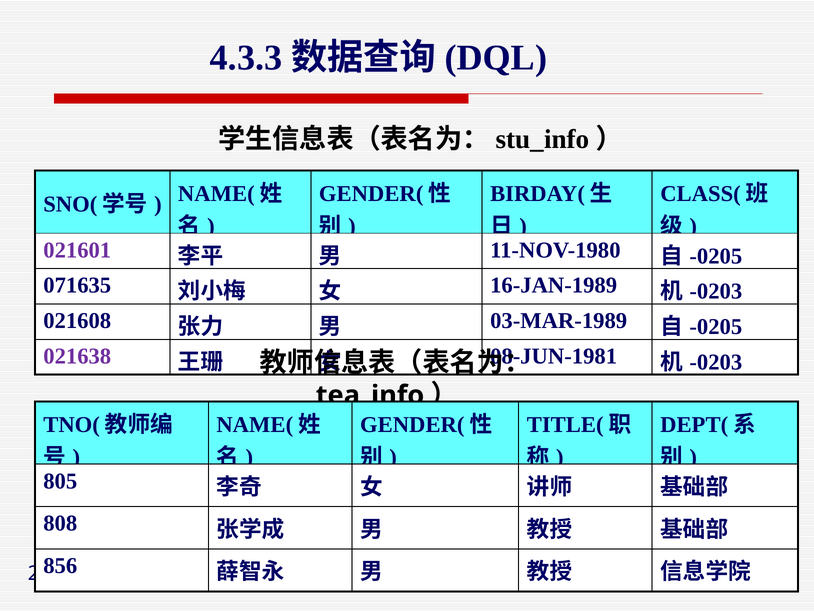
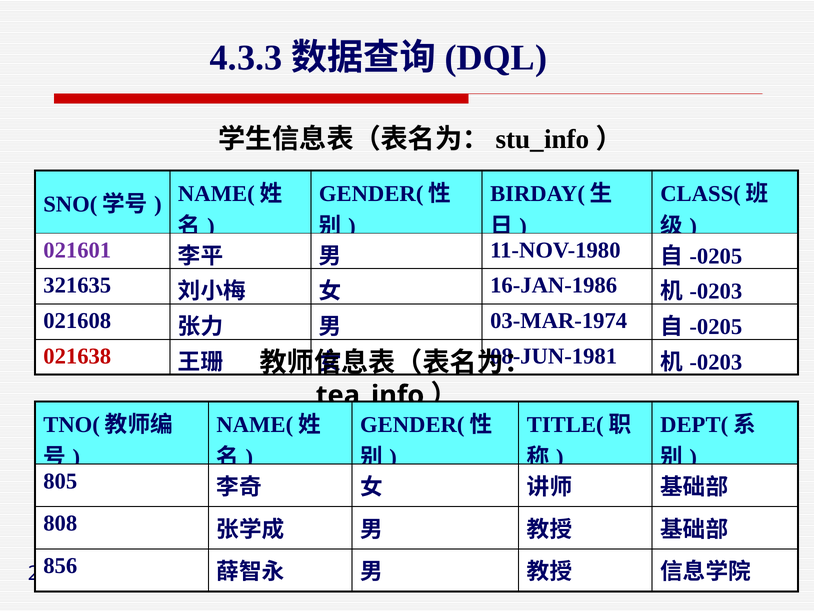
071635: 071635 -> 321635
16-JAN-1989: 16-JAN-1989 -> 16-JAN-1986
03-MAR-1989: 03-MAR-1989 -> 03-MAR-1974
021638 colour: purple -> red
